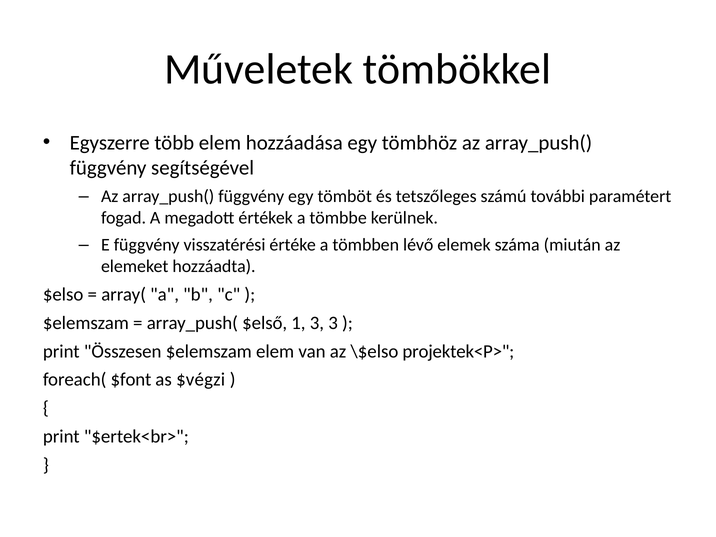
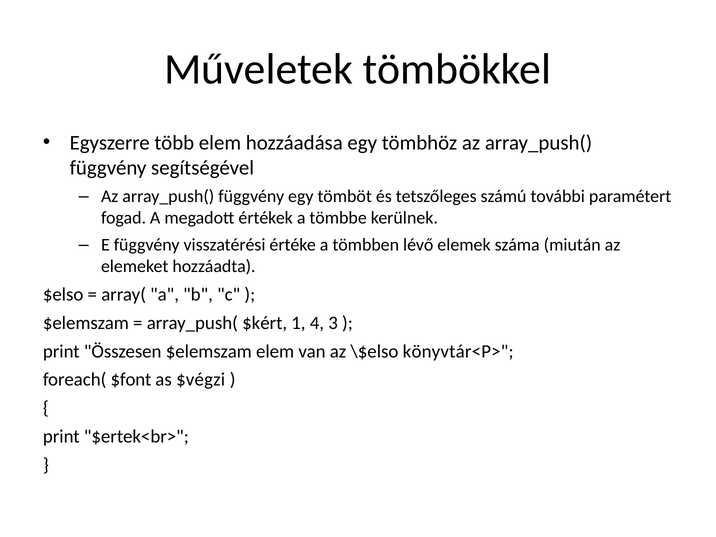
$első: $első -> $kért
1 3: 3 -> 4
projektek<P>: projektek<P> -> könyvtár<P>
